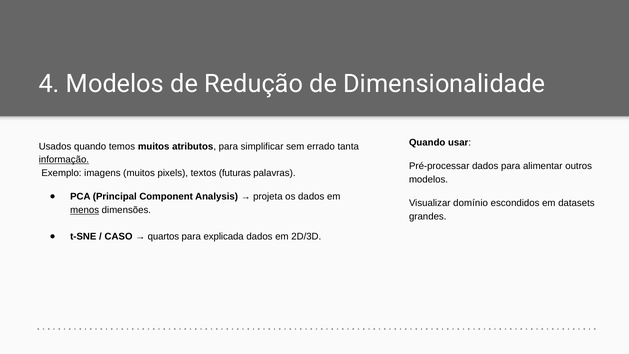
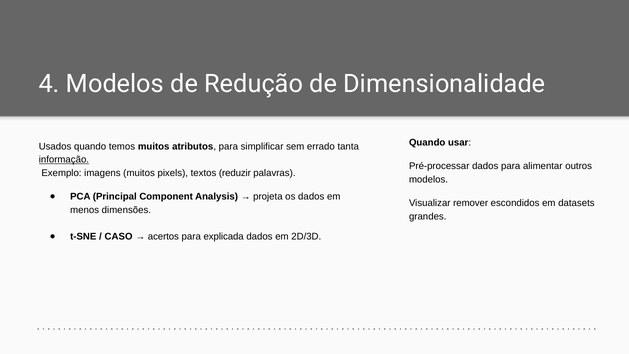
futuras: futuras -> reduzir
domínio: domínio -> remover
menos underline: present -> none
quartos: quartos -> acertos
